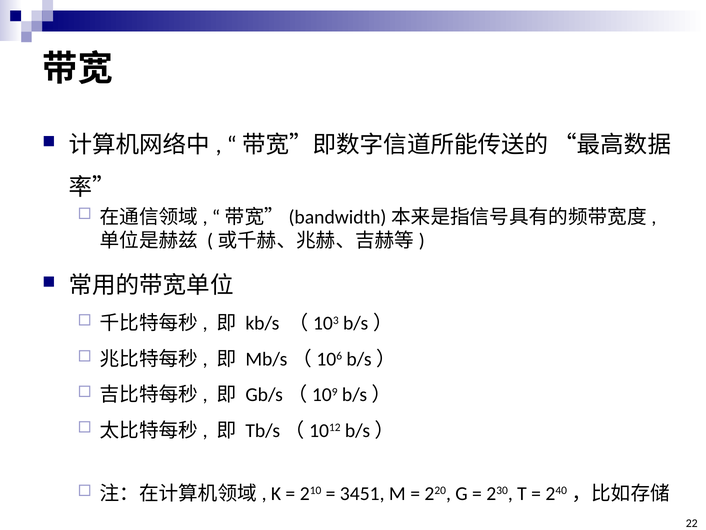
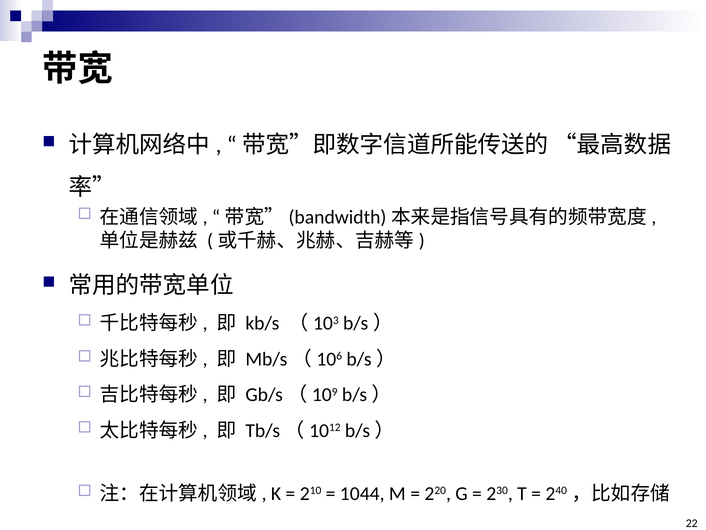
3451: 3451 -> 1044
